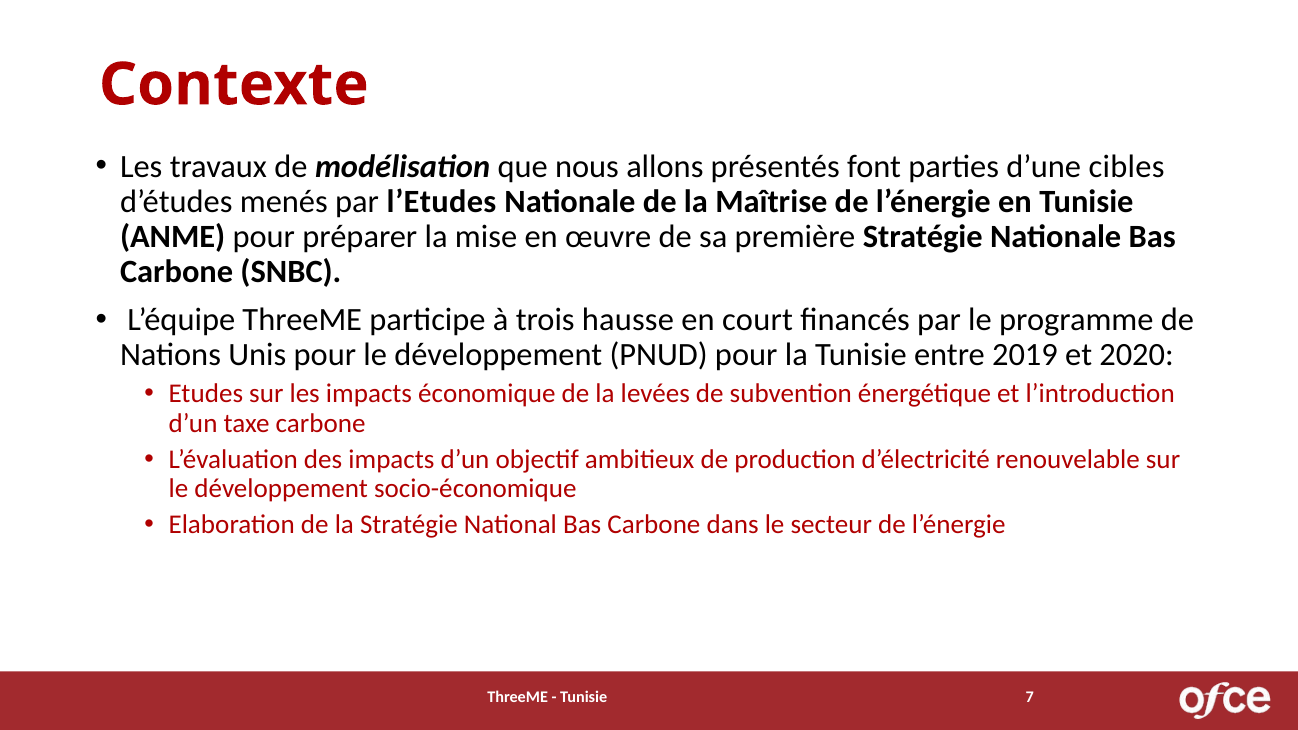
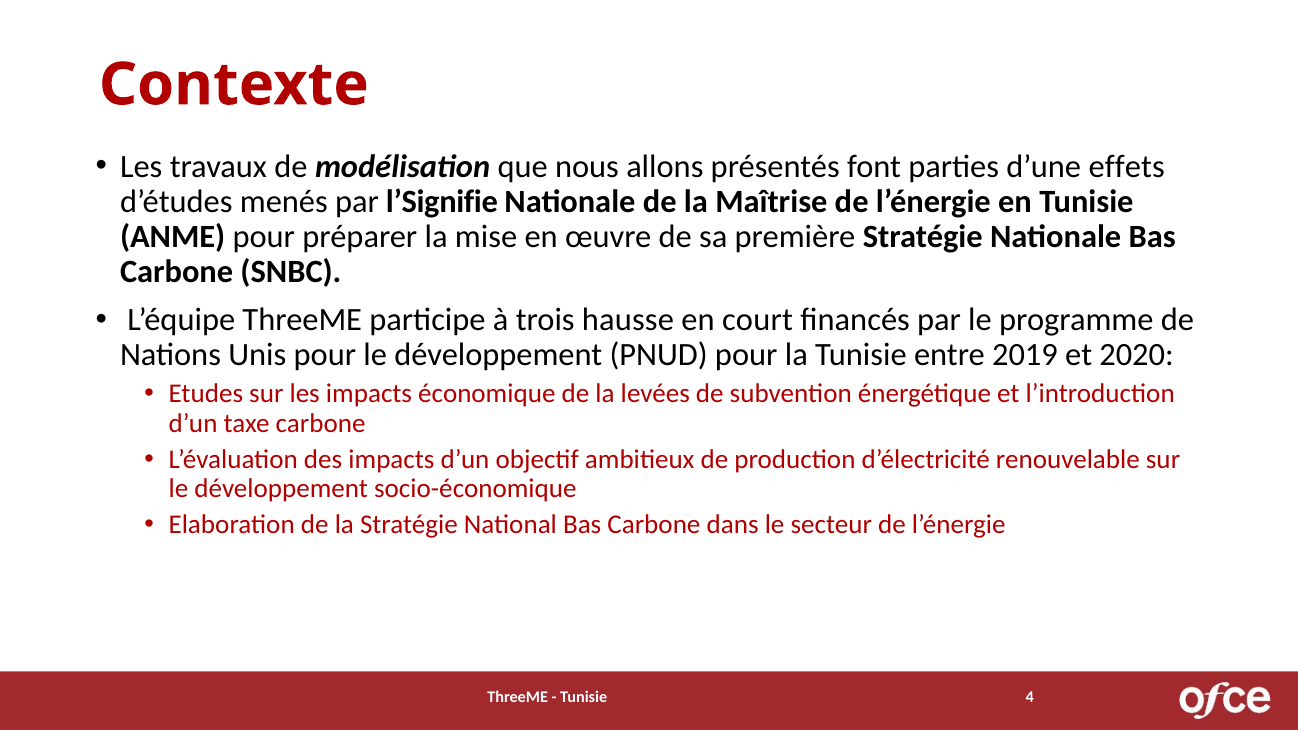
cibles: cibles -> effets
l’Etudes: l’Etudes -> l’Signifie
7: 7 -> 4
